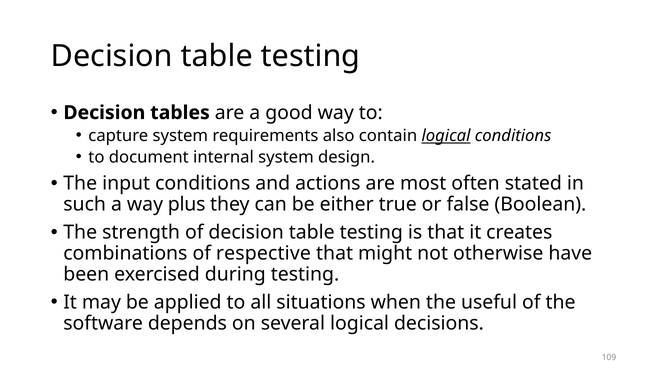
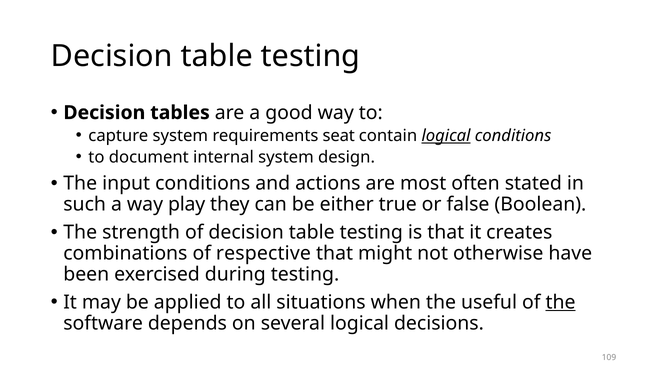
also: also -> seat
plus: plus -> play
the at (561, 302) underline: none -> present
